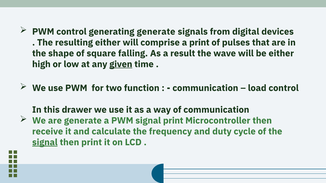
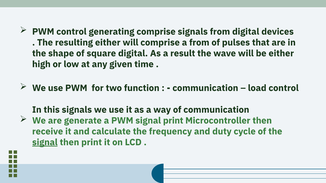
generating generate: generate -> comprise
a print: print -> from
square falling: falling -> digital
given underline: present -> none
this drawer: drawer -> signals
